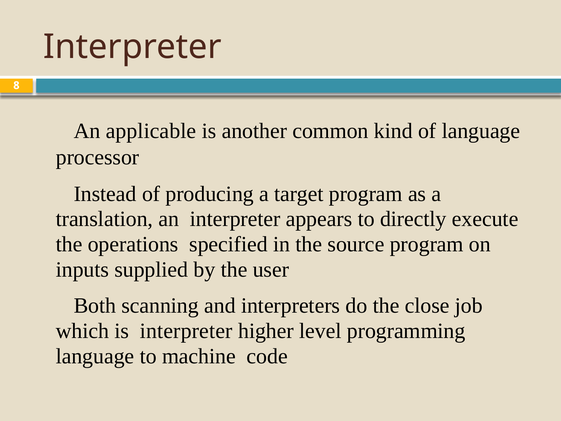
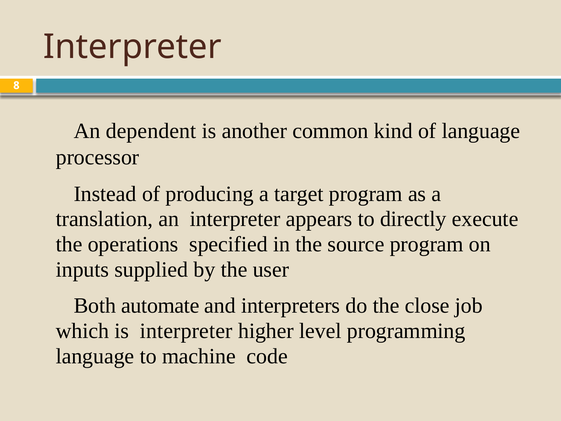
applicable: applicable -> dependent
scanning: scanning -> automate
